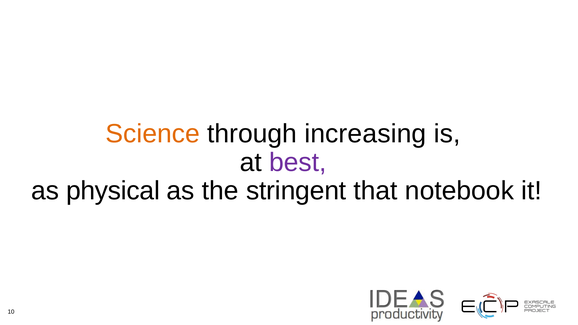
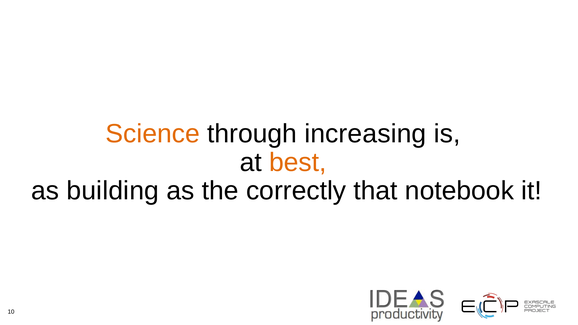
best colour: purple -> orange
physical: physical -> building
stringent: stringent -> correctly
